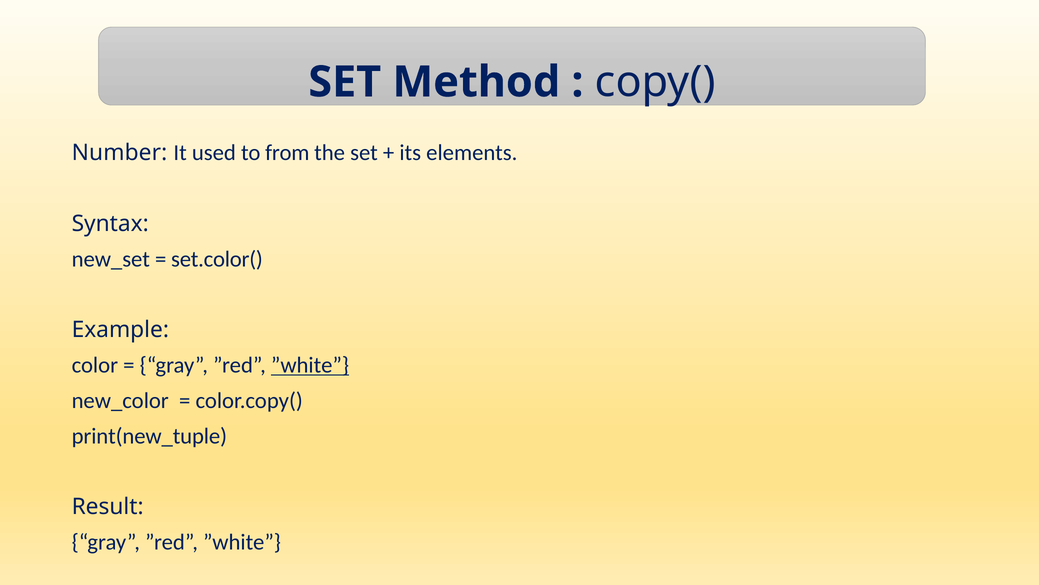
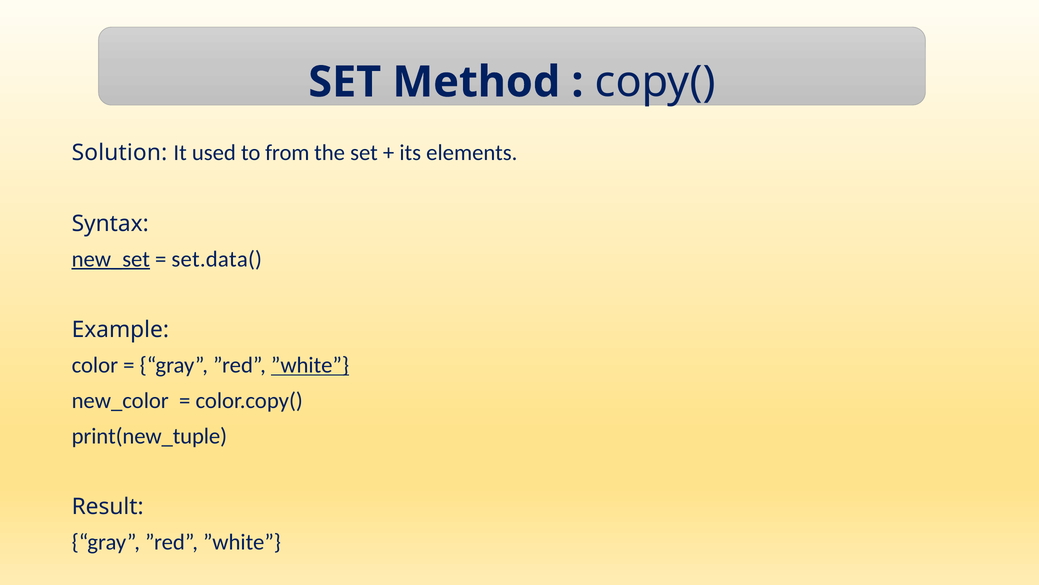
Number: Number -> Solution
new_set underline: none -> present
set.color(: set.color( -> set.data(
